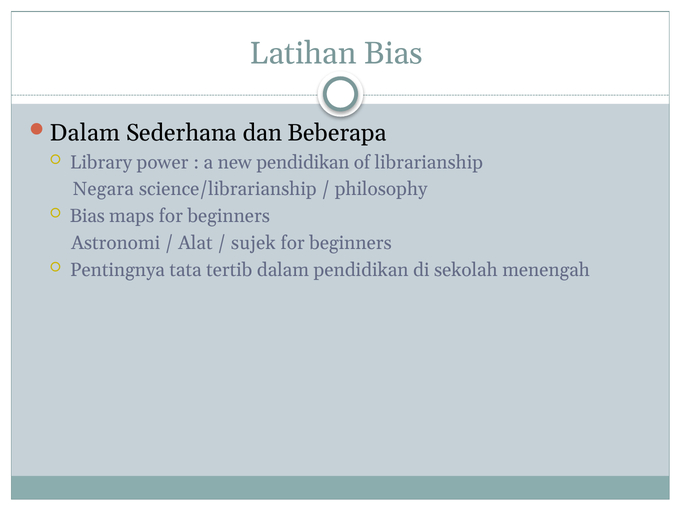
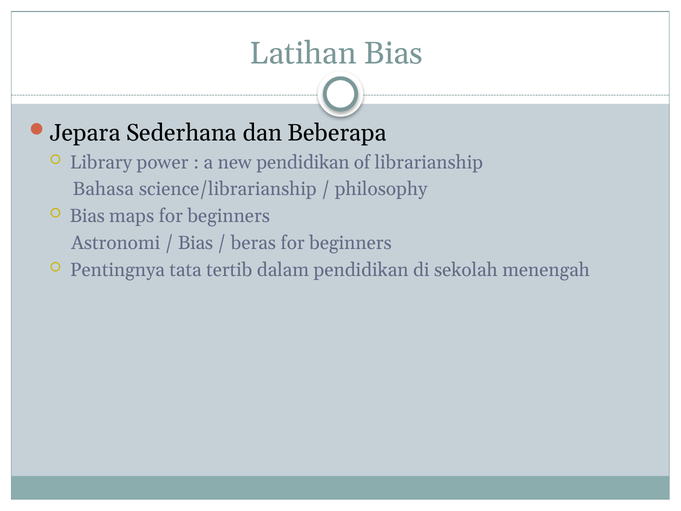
Dalam at (85, 133): Dalam -> Jepara
Negara: Negara -> Bahasa
Alat at (195, 243): Alat -> Bias
sujek: sujek -> beras
